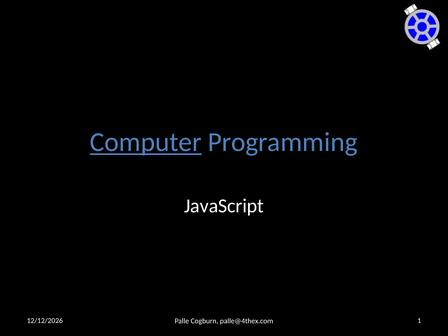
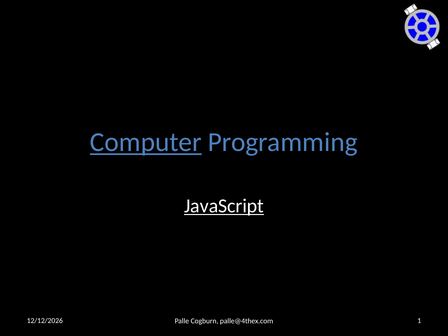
JavaScript underline: none -> present
